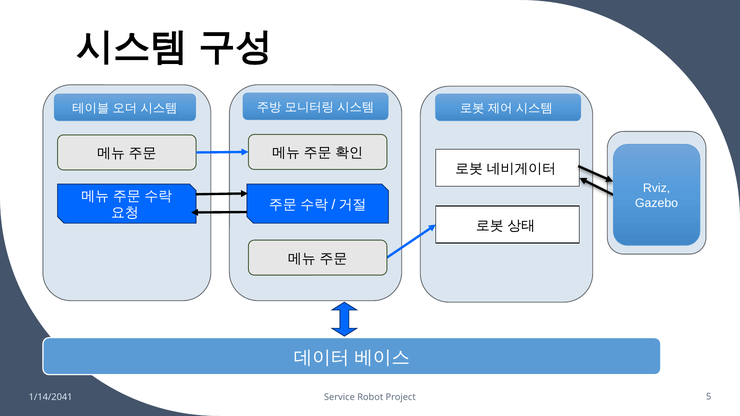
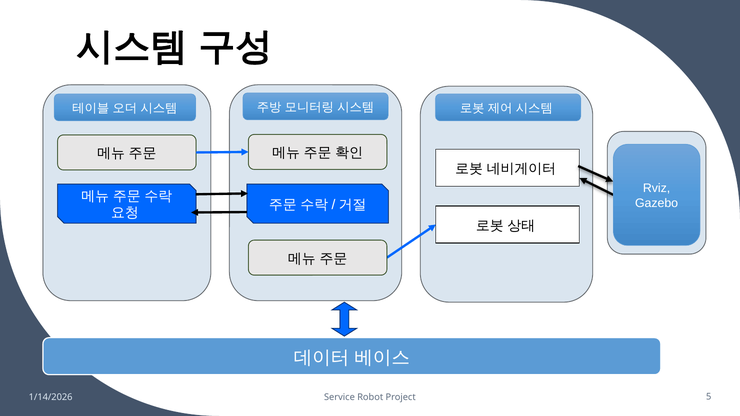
1/14/2041: 1/14/2041 -> 1/14/2026
